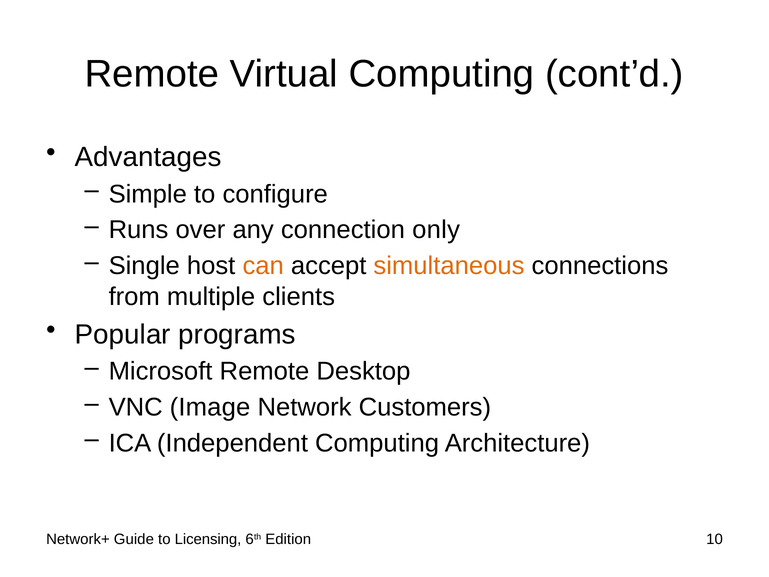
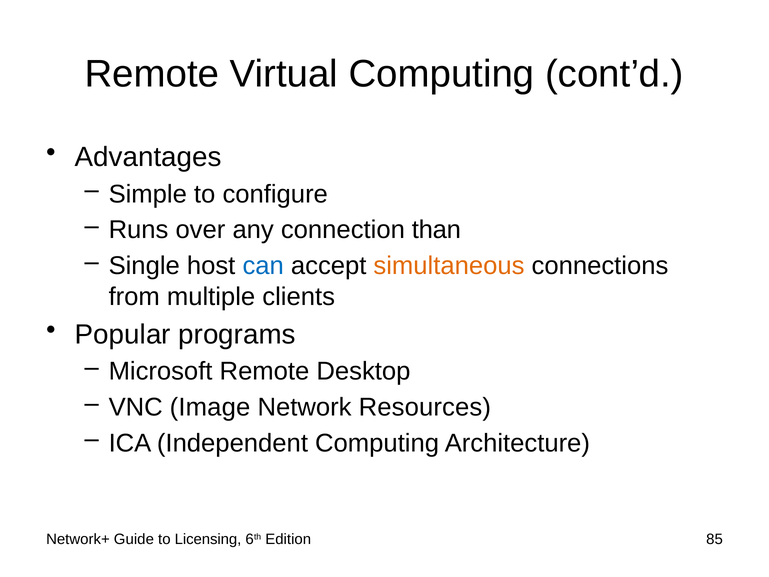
only: only -> than
can colour: orange -> blue
Customers: Customers -> Resources
10: 10 -> 85
